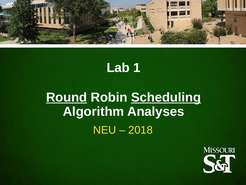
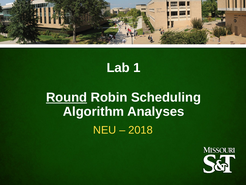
Scheduling underline: present -> none
